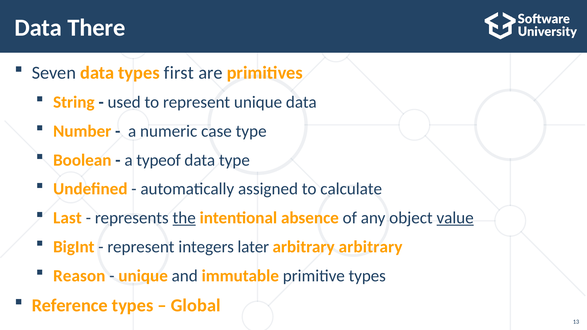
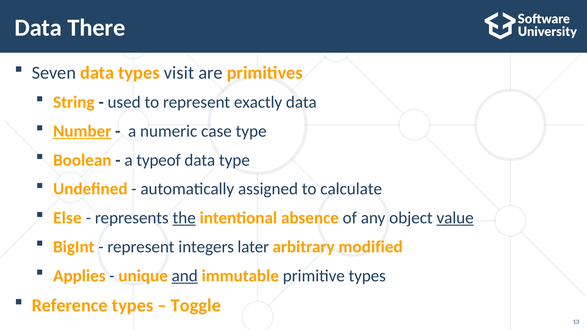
first: first -> visit
represent unique: unique -> exactly
Number underline: none -> present
Last: Last -> Else
arbitrary arbitrary: arbitrary -> modified
Reason: Reason -> Applies
and underline: none -> present
Global: Global -> Toggle
